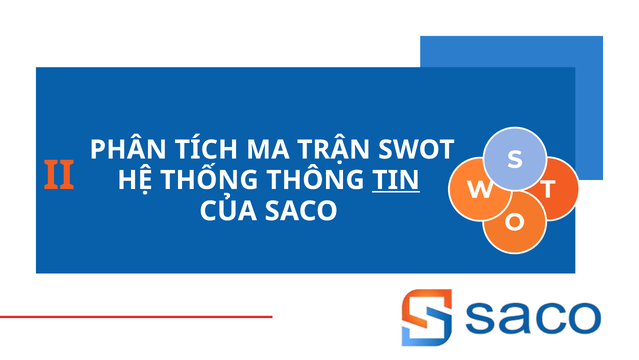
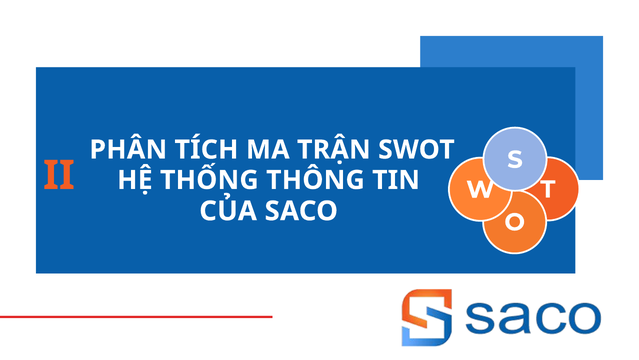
TIN underline: present -> none
